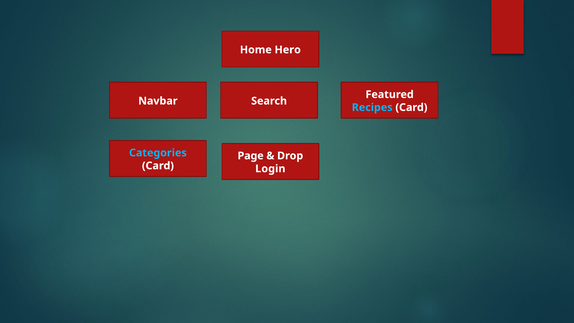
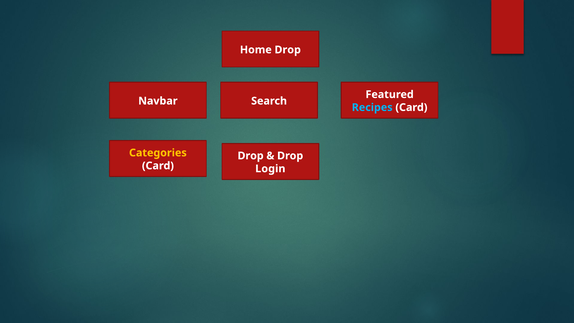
Home Hero: Hero -> Drop
Categories colour: light blue -> yellow
Page at (251, 156): Page -> Drop
